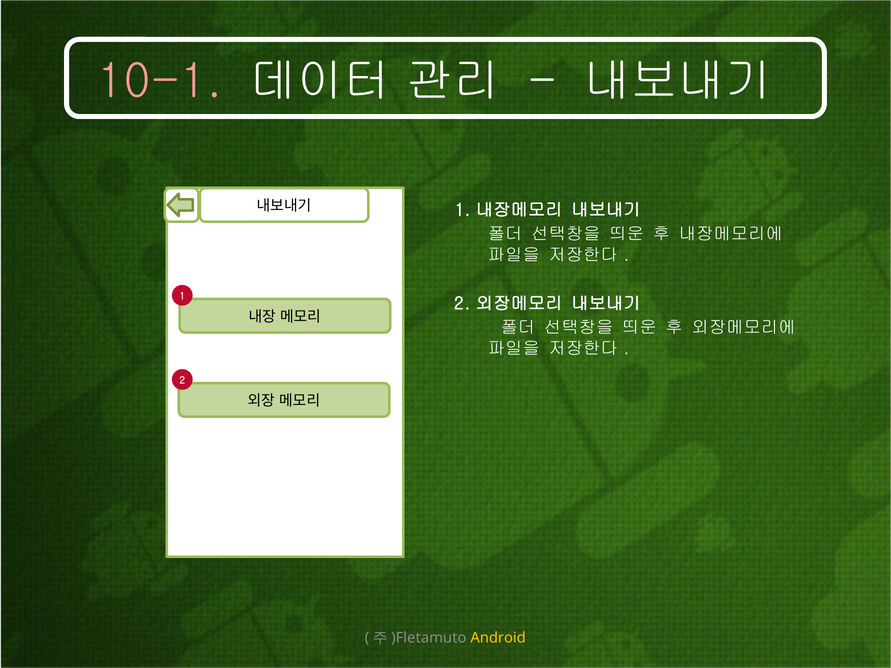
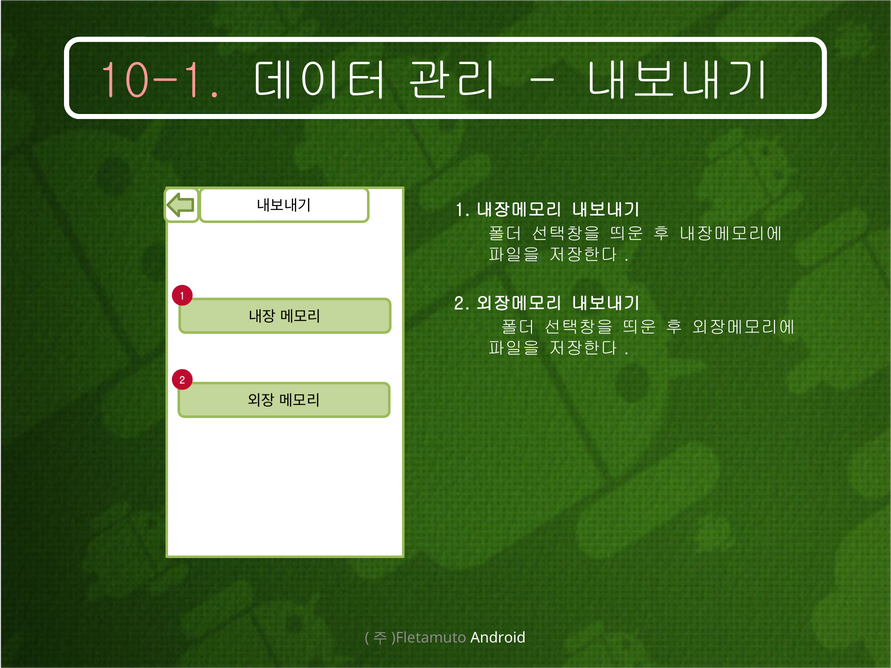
Android colour: yellow -> white
